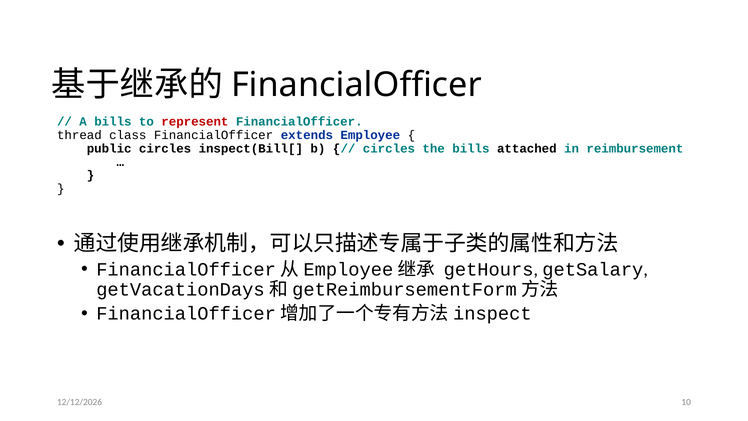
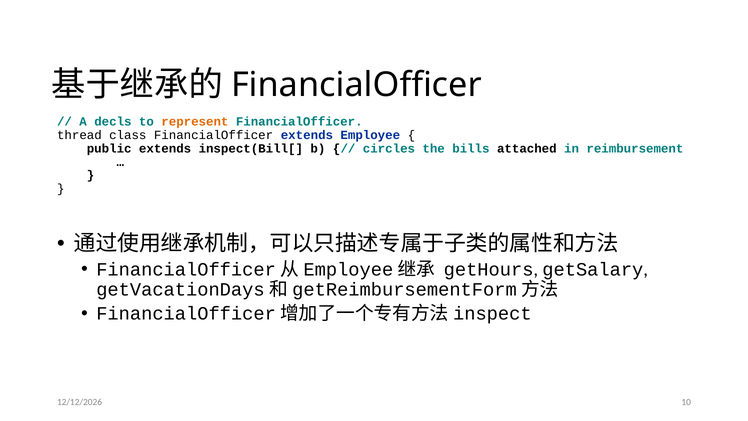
A bills: bills -> decls
represent colour: red -> orange
public circles: circles -> extends
